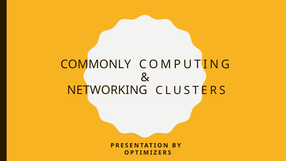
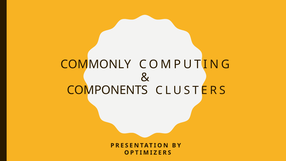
NETWORKING: NETWORKING -> COMPONENTS
